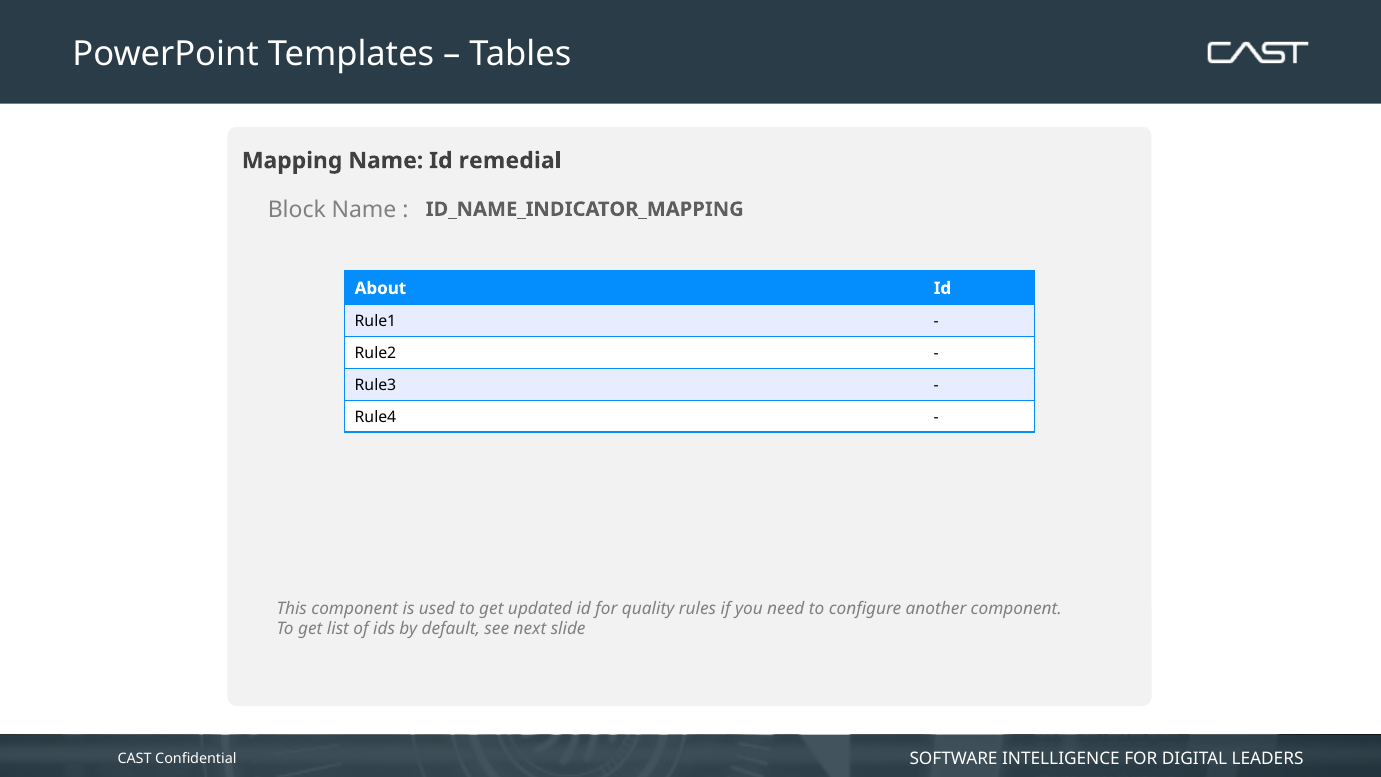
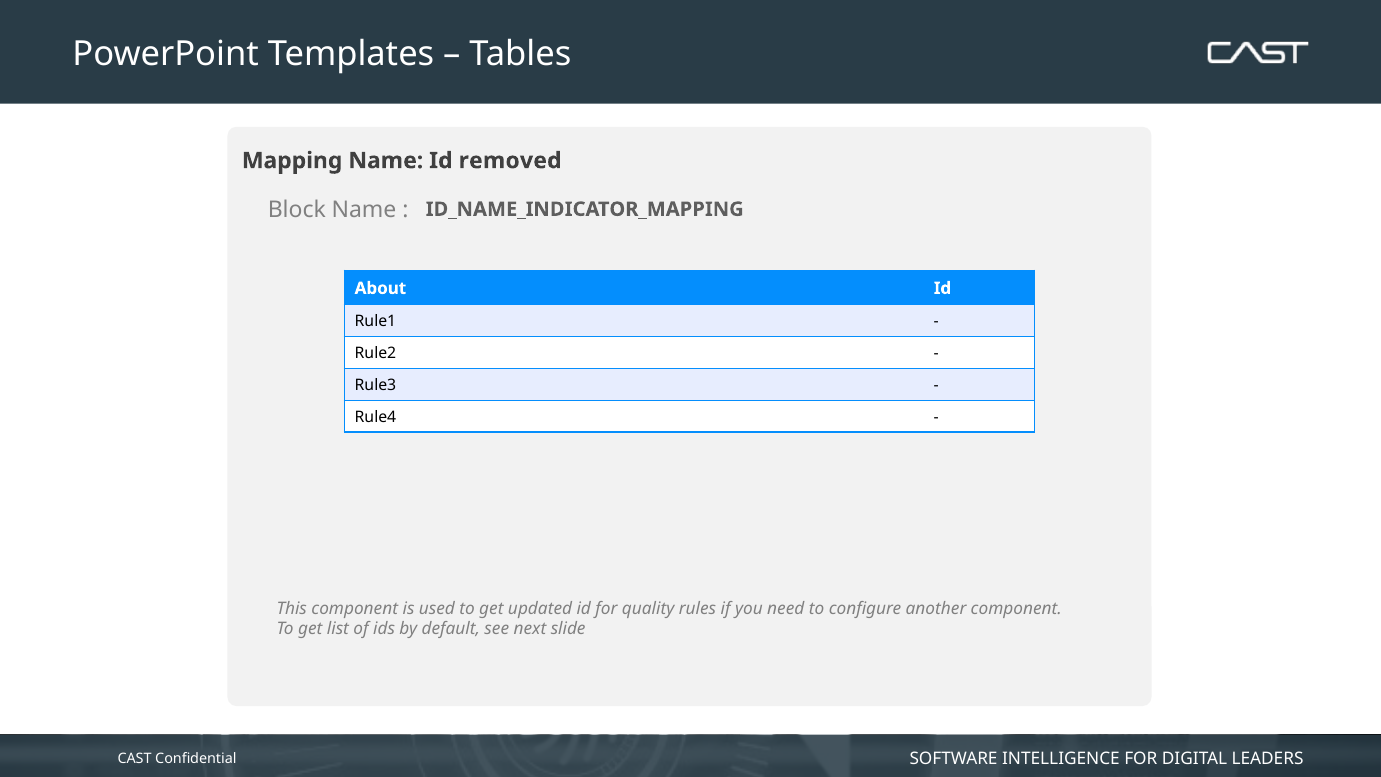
remedial: remedial -> removed
